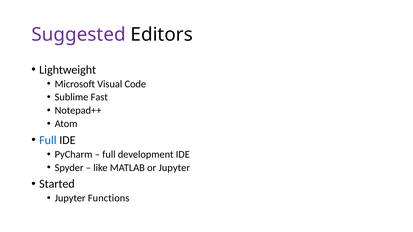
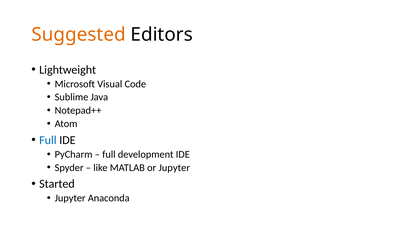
Suggested colour: purple -> orange
Fast: Fast -> Java
Functions: Functions -> Anaconda
